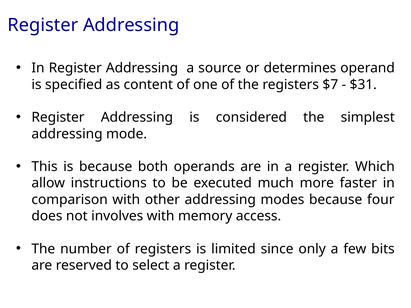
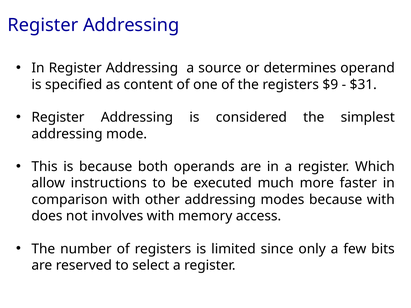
$7: $7 -> $9
because four: four -> with
